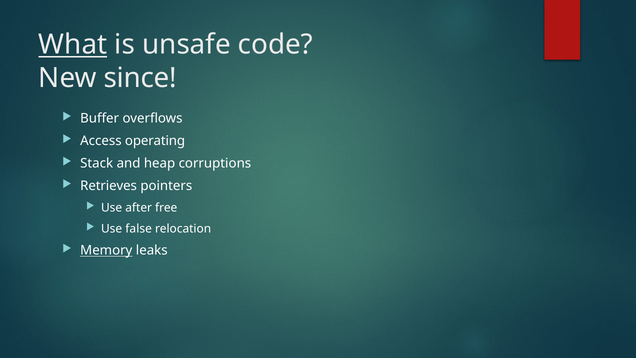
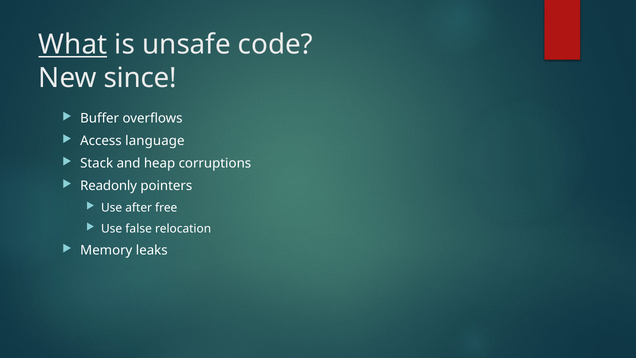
operating: operating -> language
Retrieves: Retrieves -> Readonly
Memory underline: present -> none
